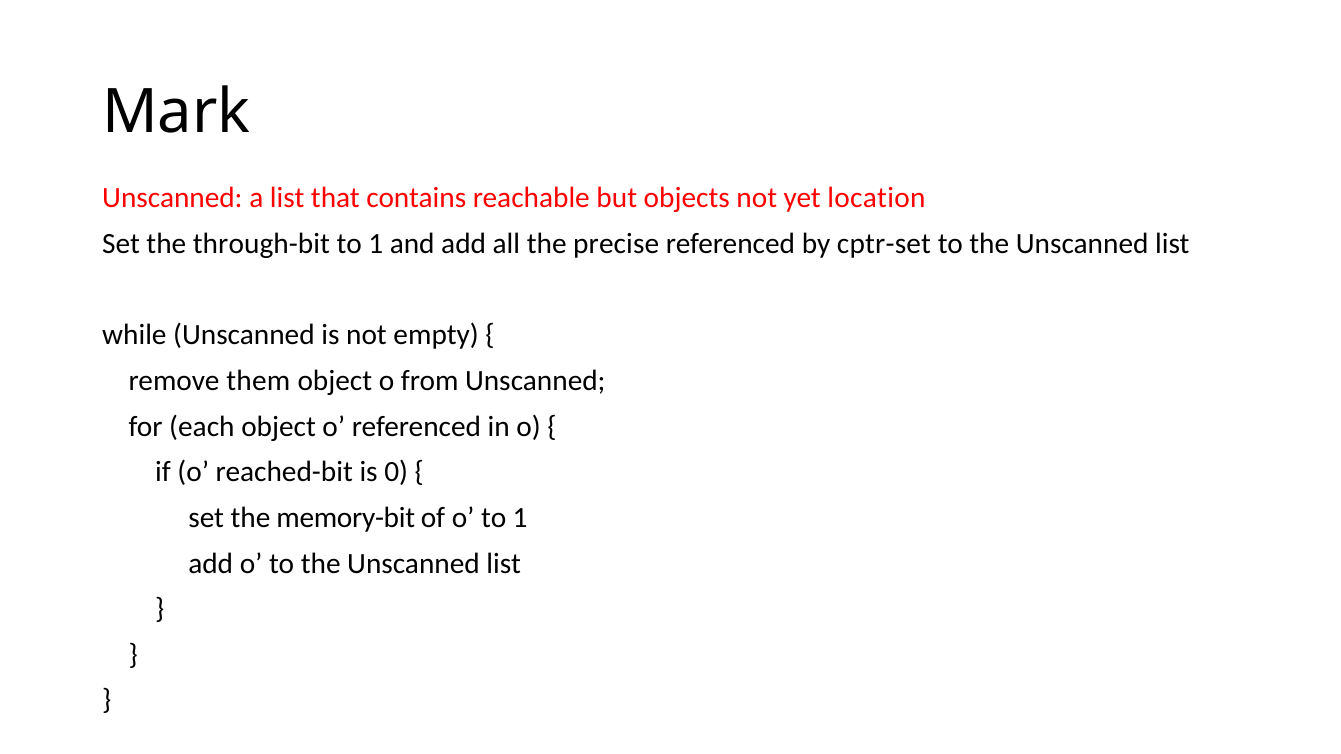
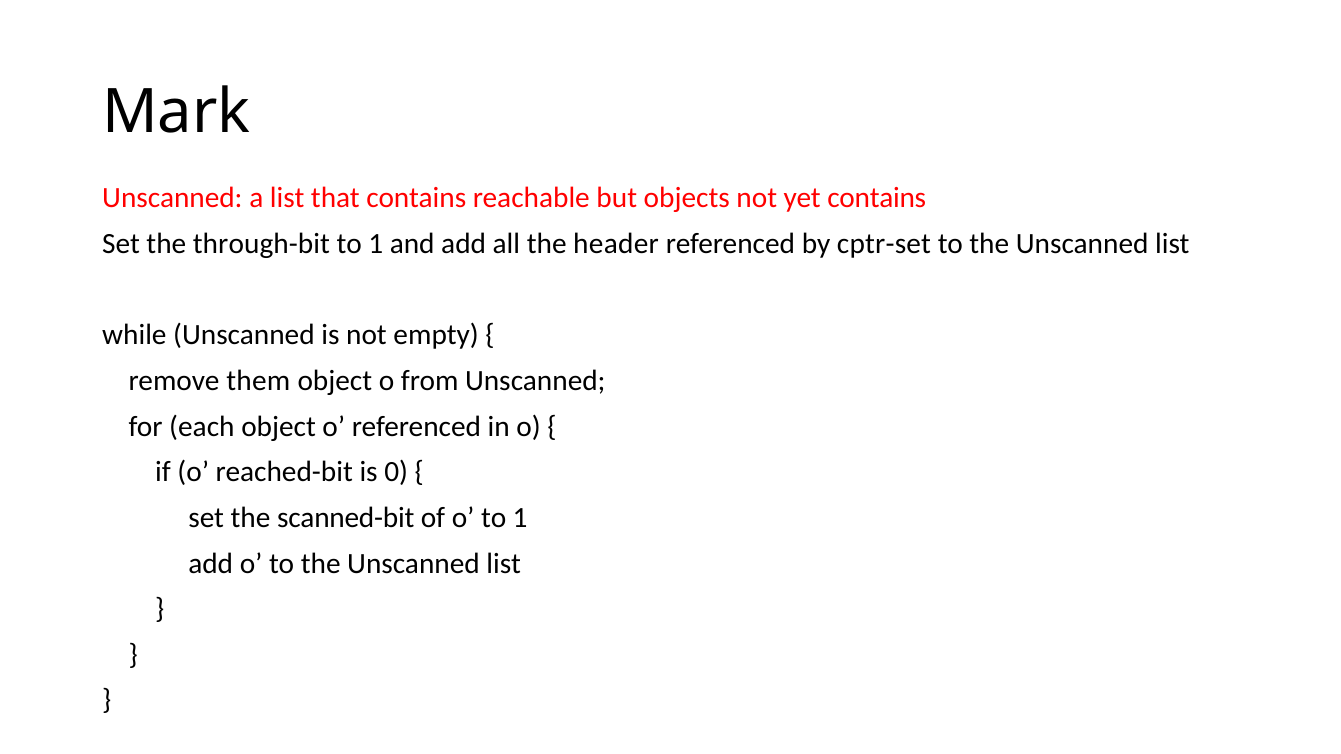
yet location: location -> contains
precise: precise -> header
memory-bit: memory-bit -> scanned-bit
